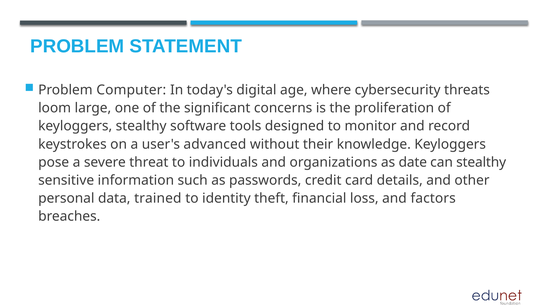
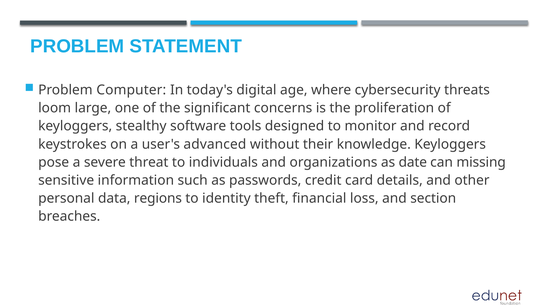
can stealthy: stealthy -> missing
trained: trained -> regions
factors: factors -> section
